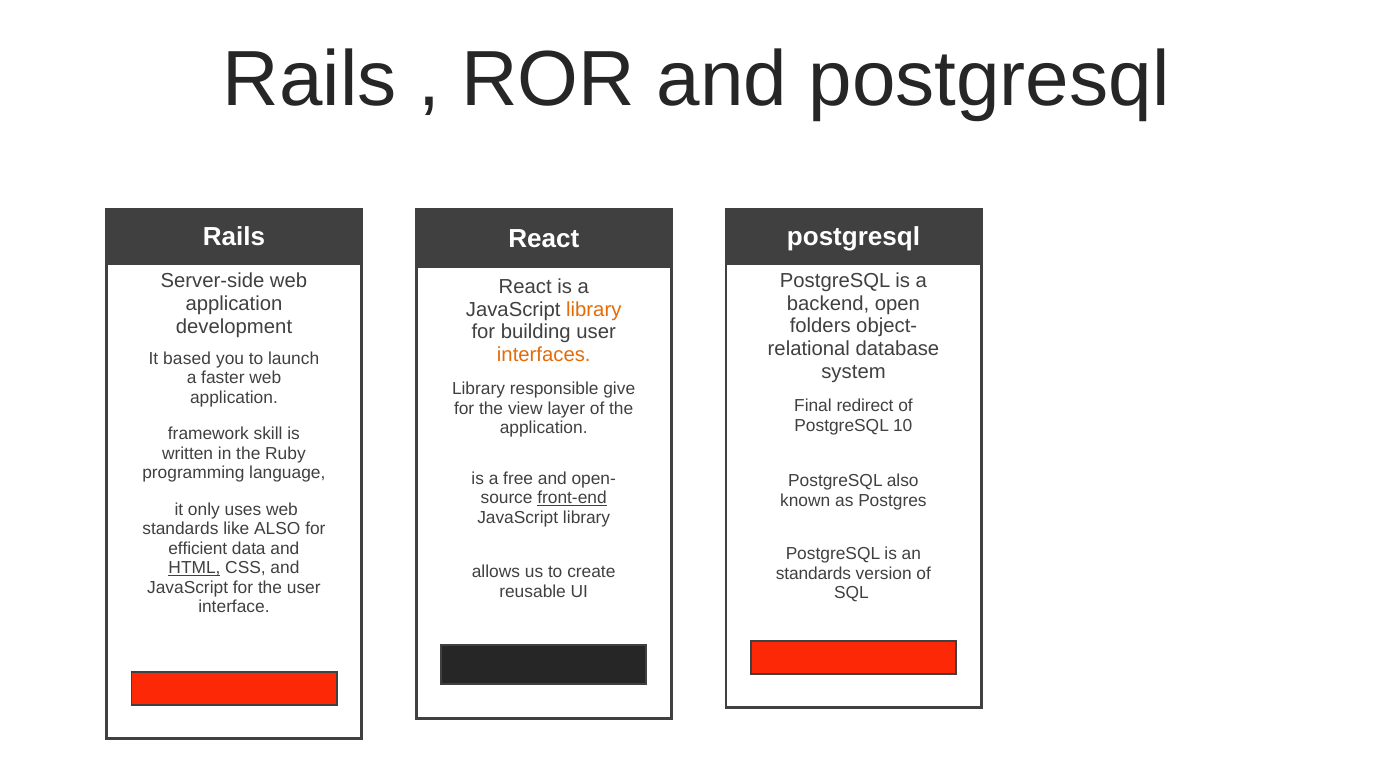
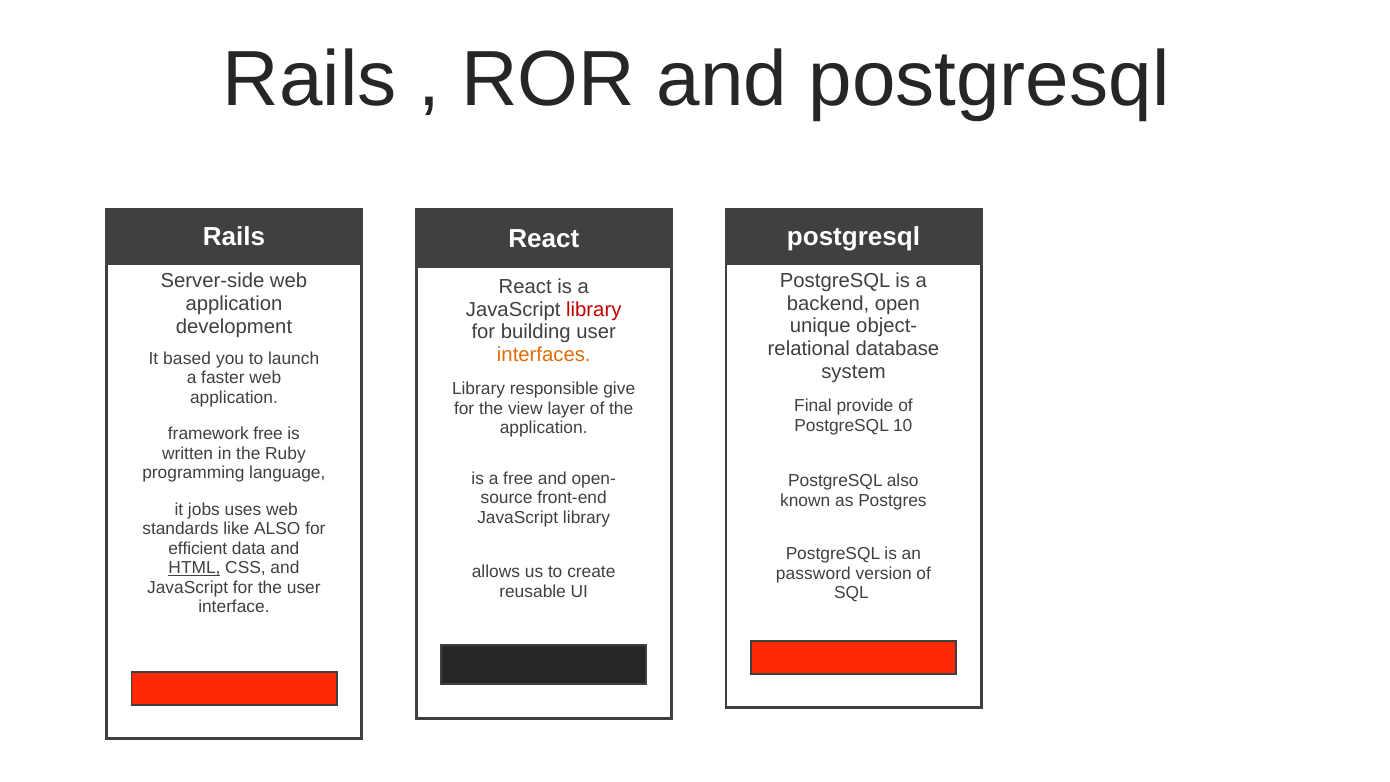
library at (594, 309) colour: orange -> red
folders: folders -> unique
redirect: redirect -> provide
framework skill: skill -> free
front-end underline: present -> none
only: only -> jobs
standards at (813, 573): standards -> password
